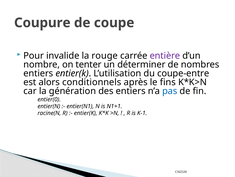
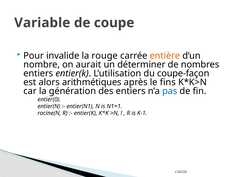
Coupure: Coupure -> Variable
entière colour: purple -> orange
tenter: tenter -> aurait
coupe-entre: coupe-entre -> coupe-façon
conditionnels: conditionnels -> arithmétiques
